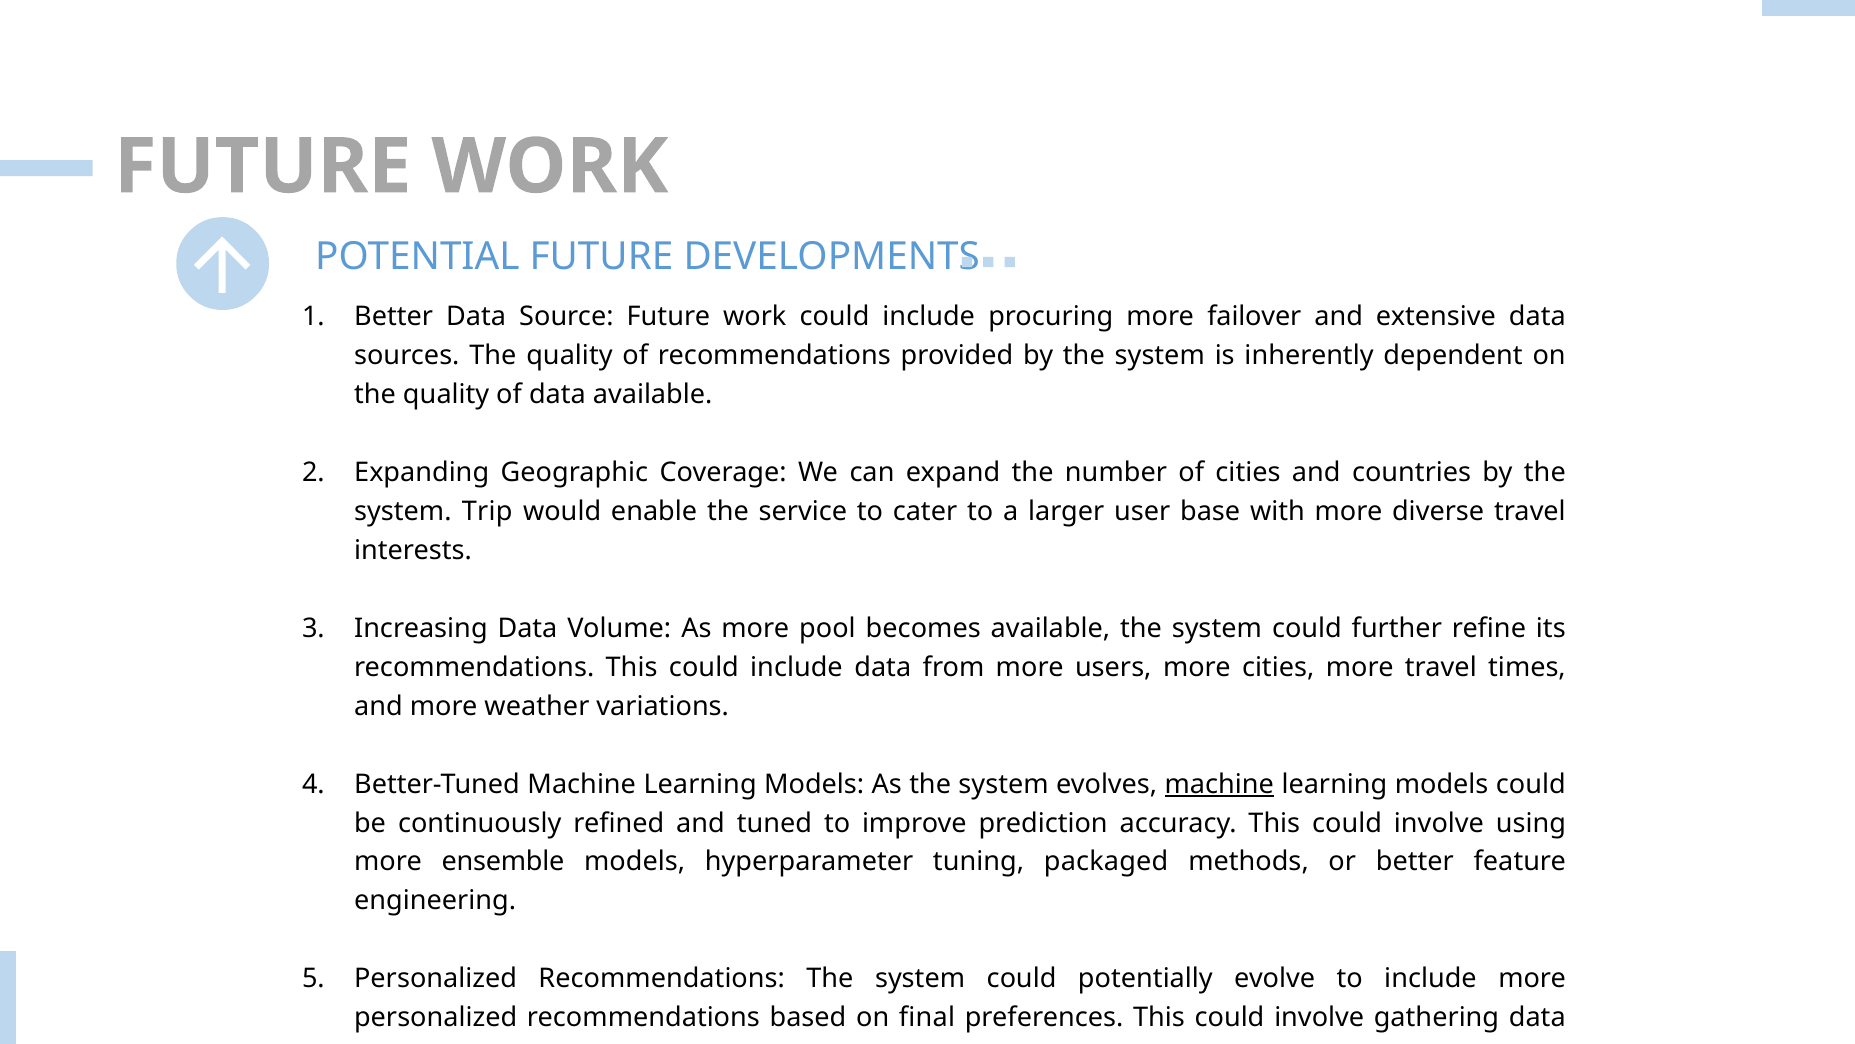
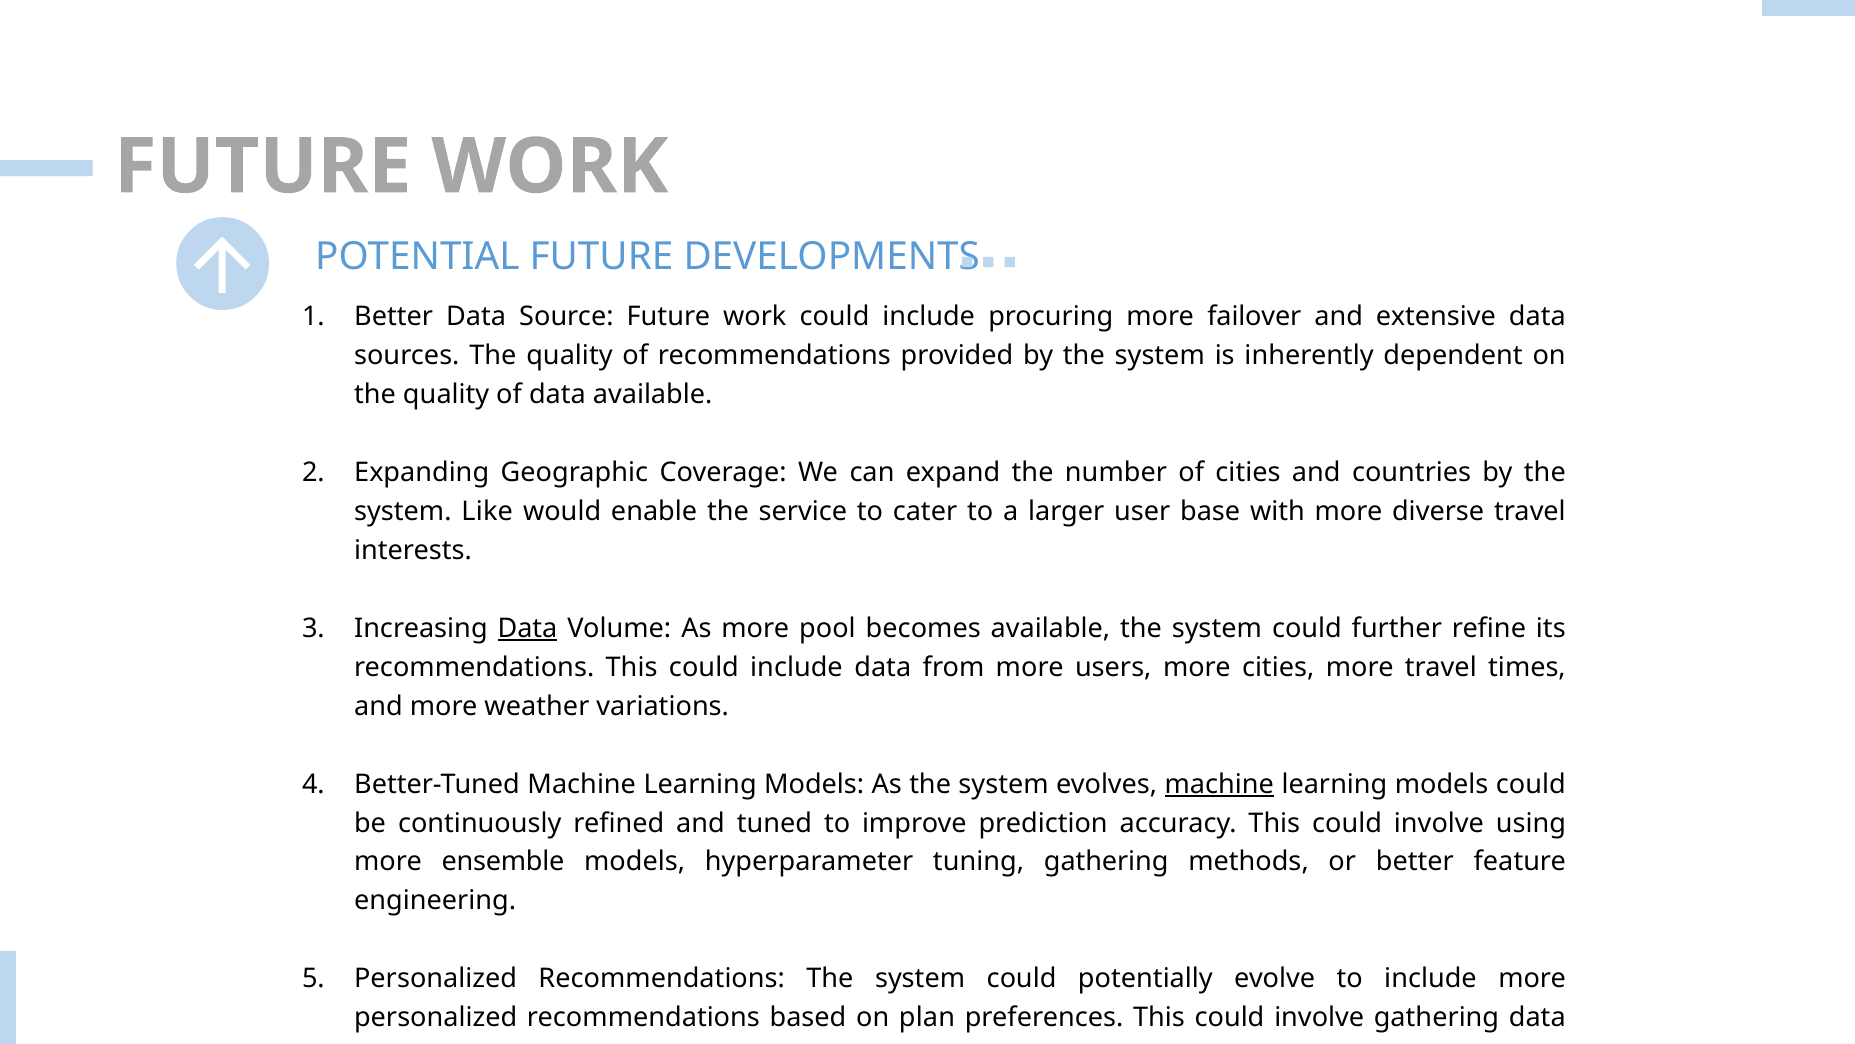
Trip: Trip -> Like
Data at (527, 628) underline: none -> present
tuning packaged: packaged -> gathering
final: final -> plan
